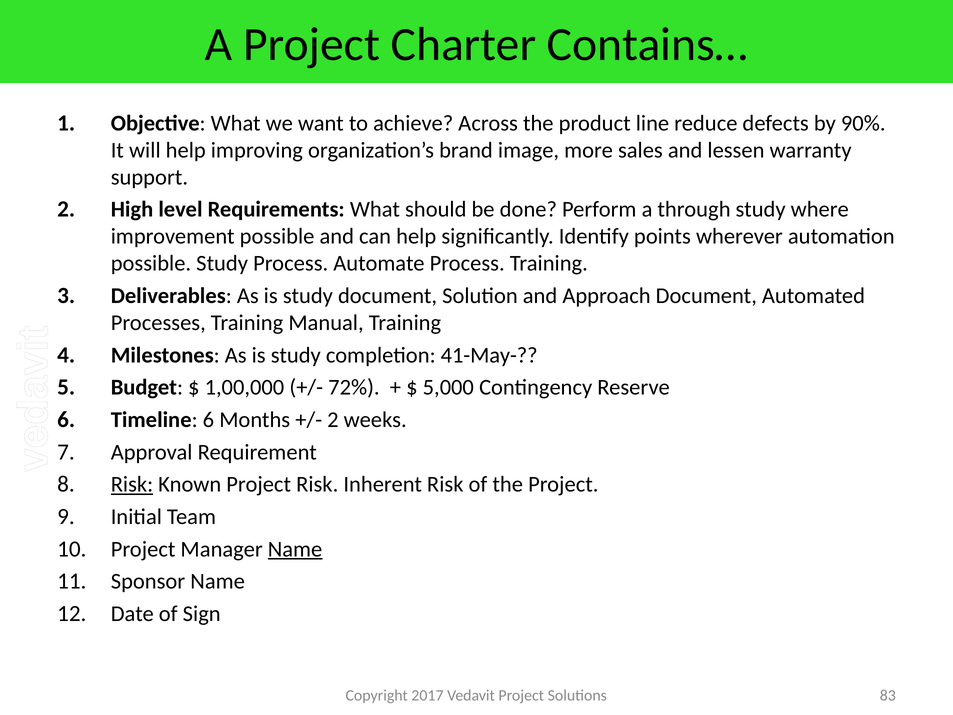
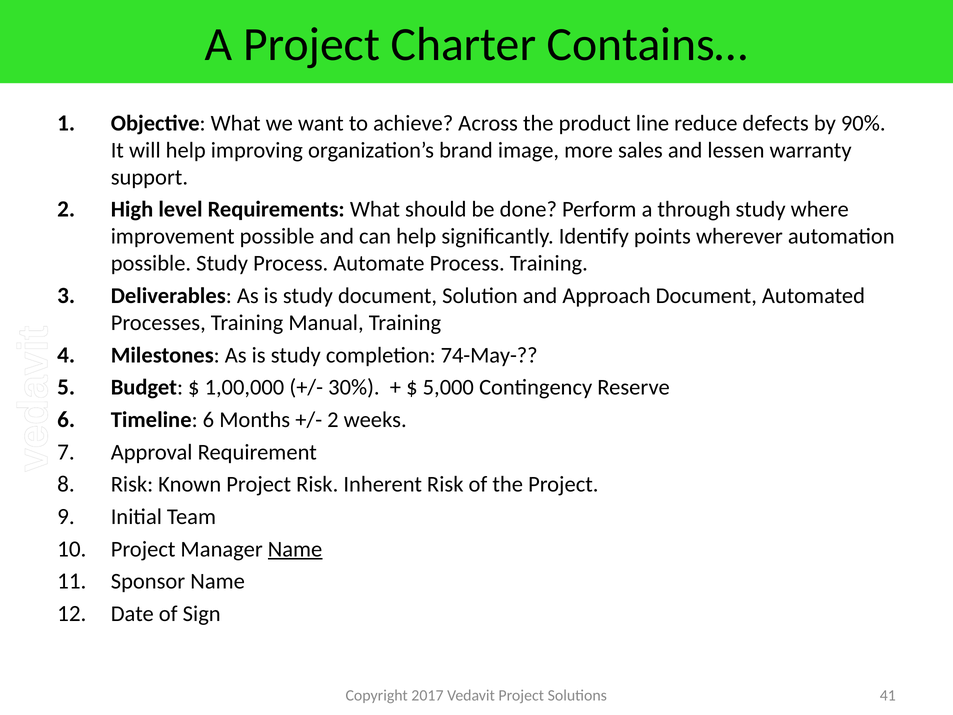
41-May-: 41-May- -> 74-May-
72%: 72% -> 30%
Risk at (132, 484) underline: present -> none
83: 83 -> 41
